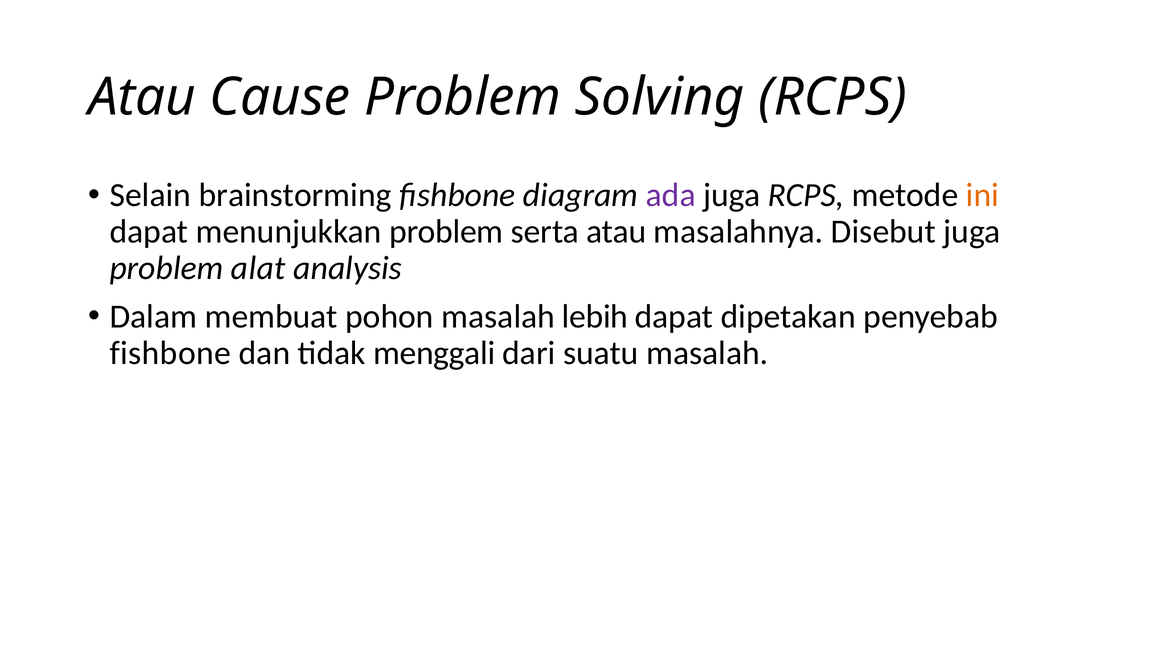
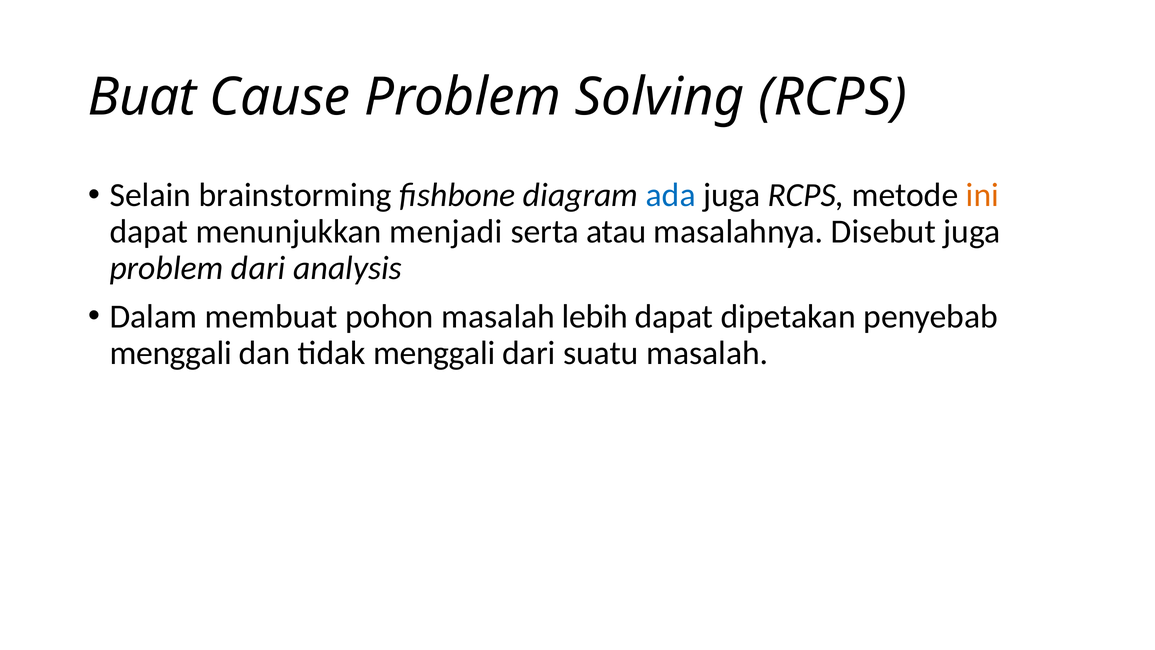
Atau at (142, 97): Atau -> Buat
ada colour: purple -> blue
menunjukkan problem: problem -> menjadi
problem alat: alat -> dari
fishbone at (170, 353): fishbone -> menggali
